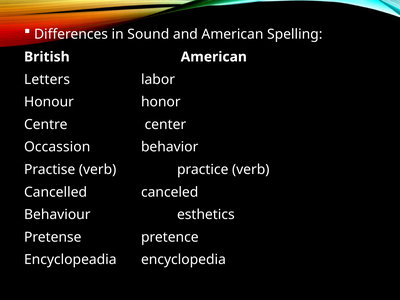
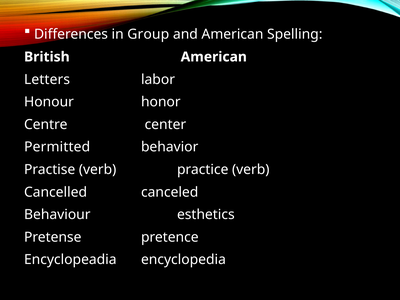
Sound: Sound -> Group
Occassion: Occassion -> Permitted
